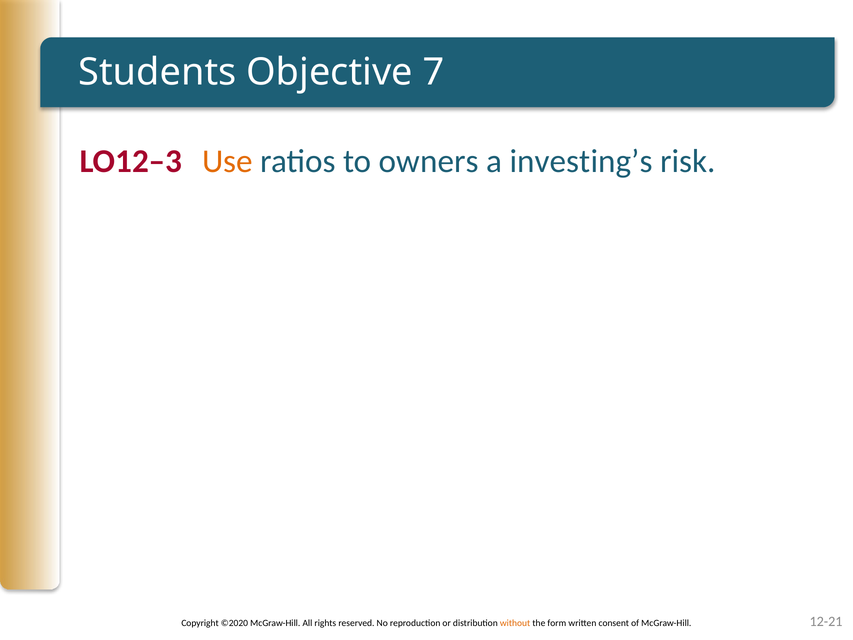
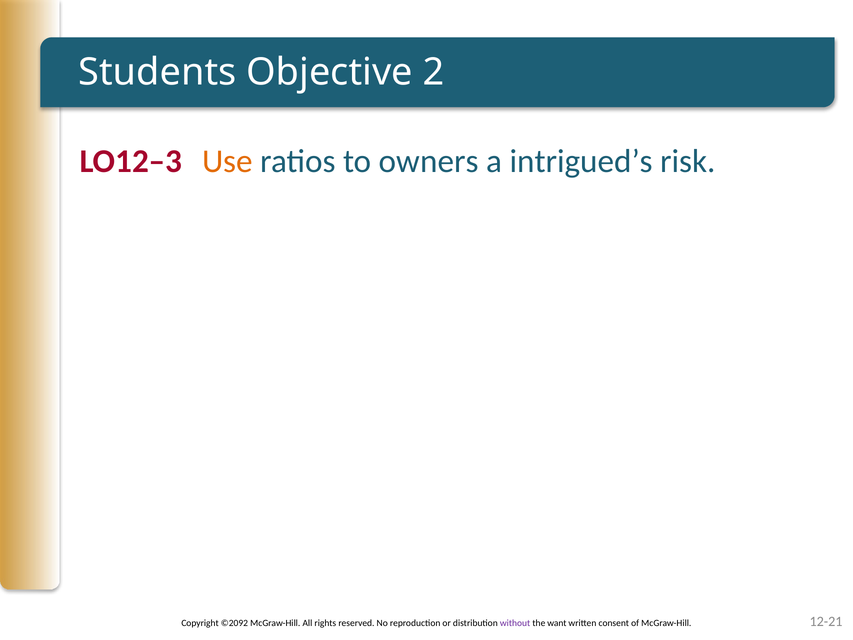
7: 7 -> 2
investing’s: investing’s -> intrigued’s
©2020: ©2020 -> ©2092
without colour: orange -> purple
form: form -> want
